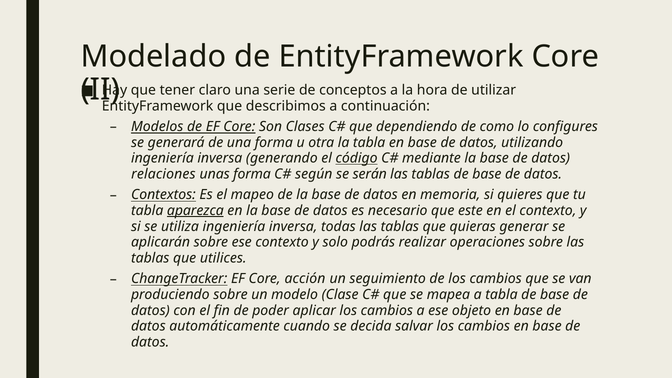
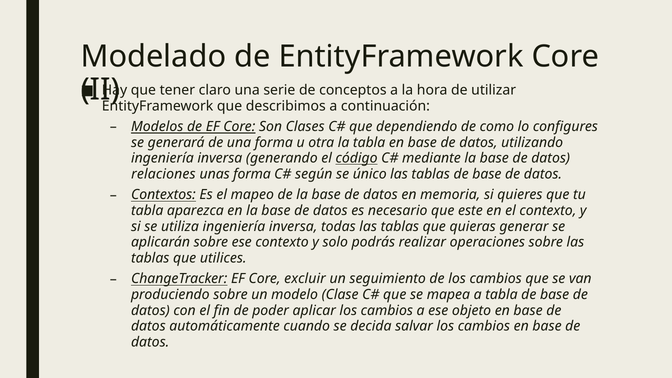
serán: serán -> único
aparezca underline: present -> none
acción: acción -> excluir
